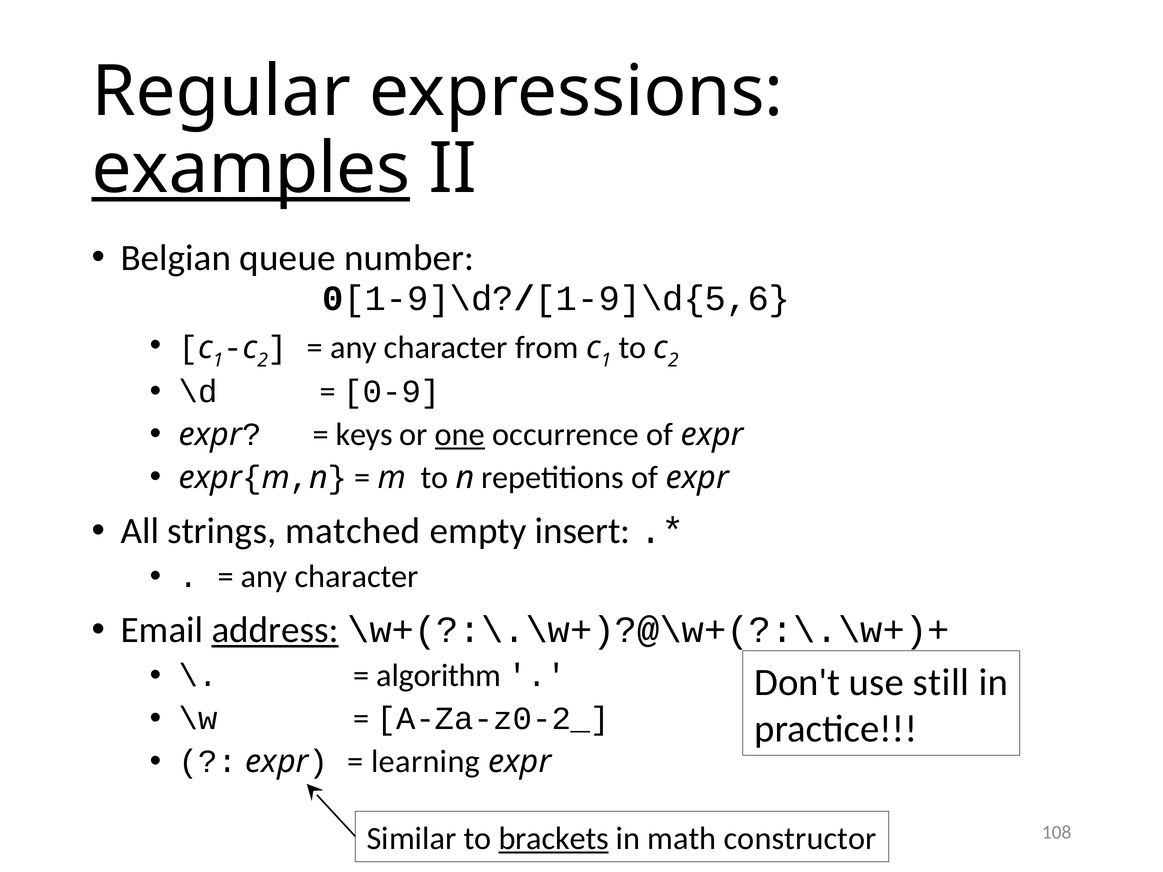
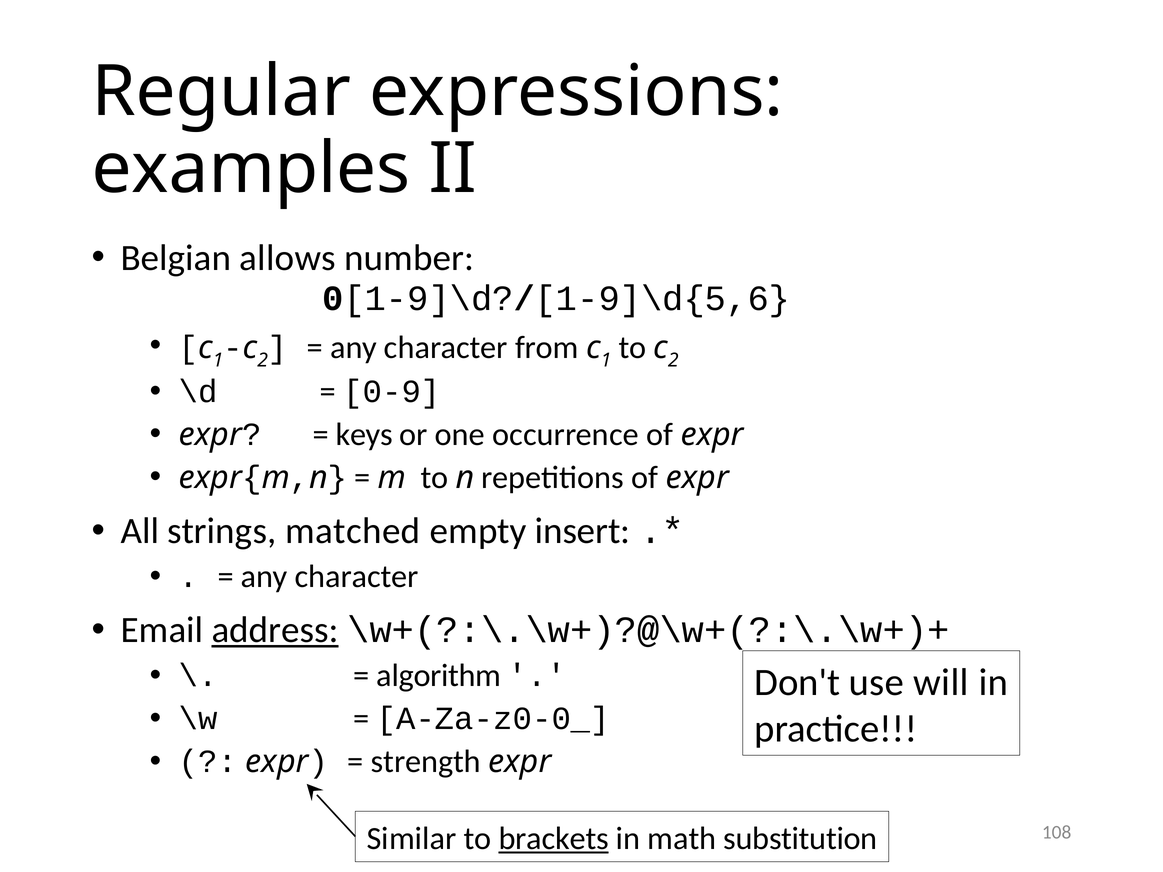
examples underline: present -> none
queue: queue -> allows
one underline: present -> none
still: still -> will
A-Za-z0-2_: A-Za-z0-2_ -> A-Za-z0-0_
learning: learning -> strength
constructor: constructor -> substitution
